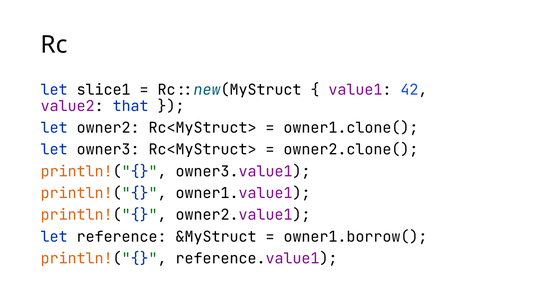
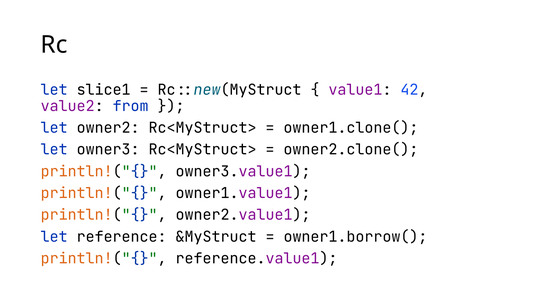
that: that -> from
